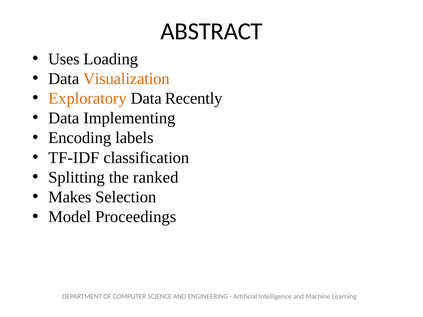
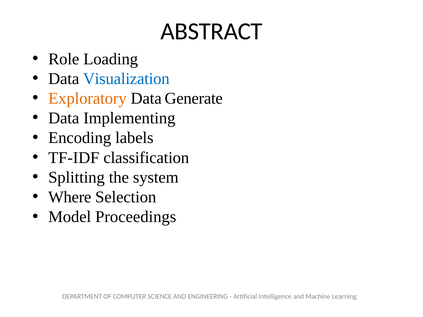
Uses: Uses -> Role
Visualization colour: orange -> blue
Recently: Recently -> Generate
ranked: ranked -> system
Makes: Makes -> Where
